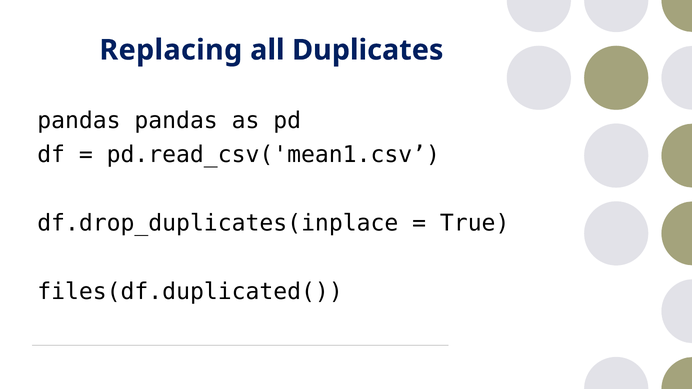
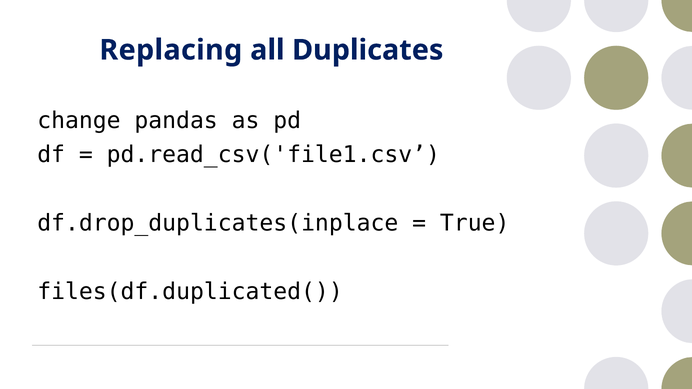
pandas at (79, 121): pandas -> change
pd.read_csv('mean1.csv: pd.read_csv('mean1.csv -> pd.read_csv('file1.csv
